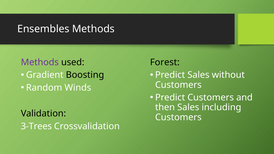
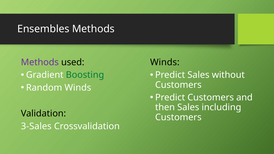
Forest at (165, 62): Forest -> Winds
Boosting colour: black -> green
3-Trees: 3-Trees -> 3-Sales
